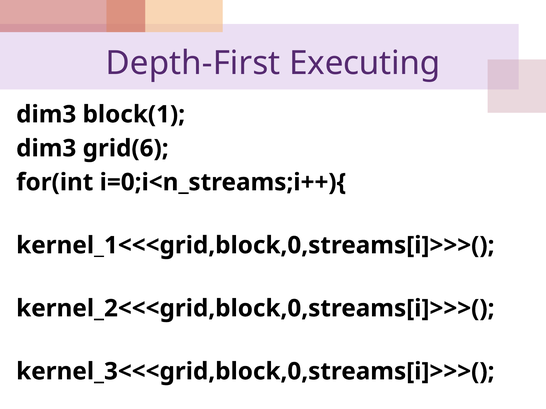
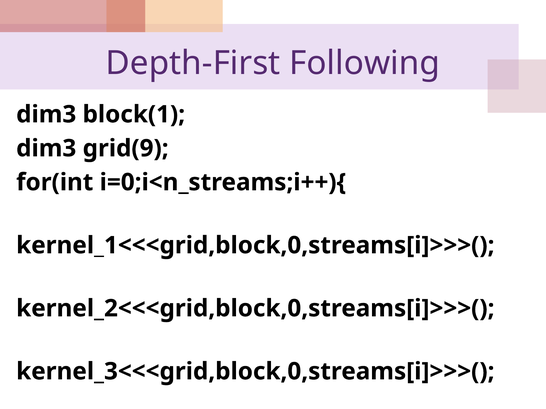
Executing: Executing -> Following
grid(6: grid(6 -> grid(9
